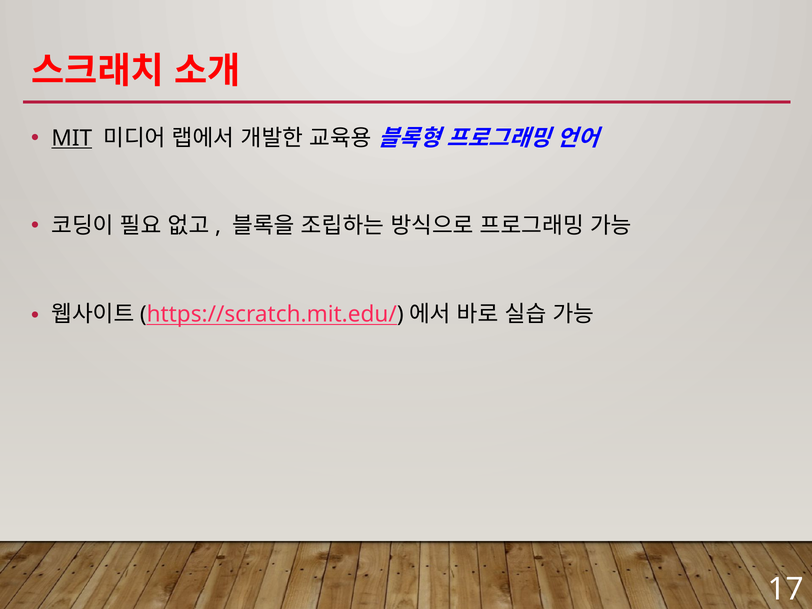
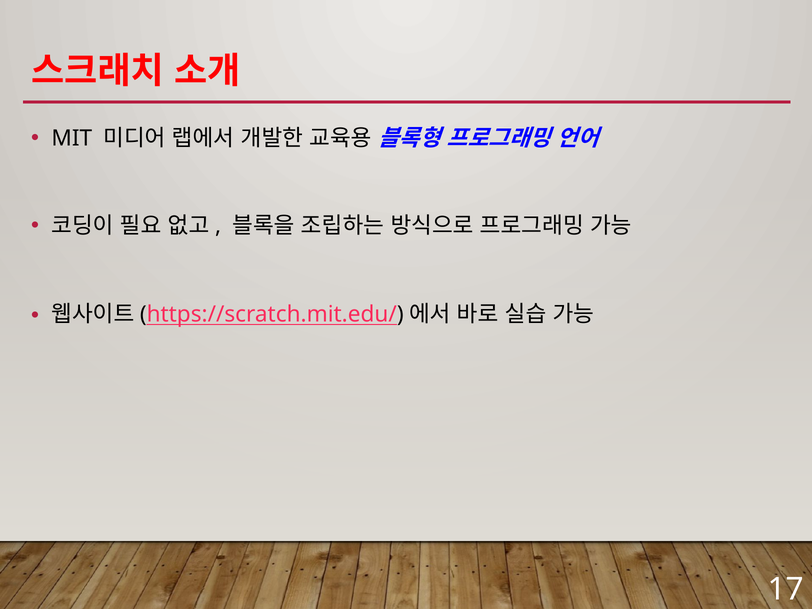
MIT underline: present -> none
